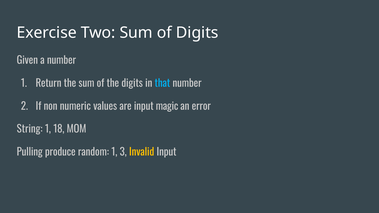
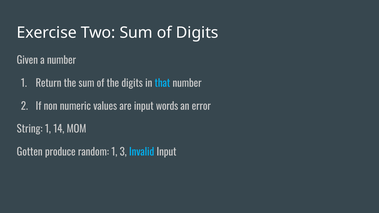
magic: magic -> words
18: 18 -> 14
Pulling: Pulling -> Gotten
Invalid colour: yellow -> light blue
